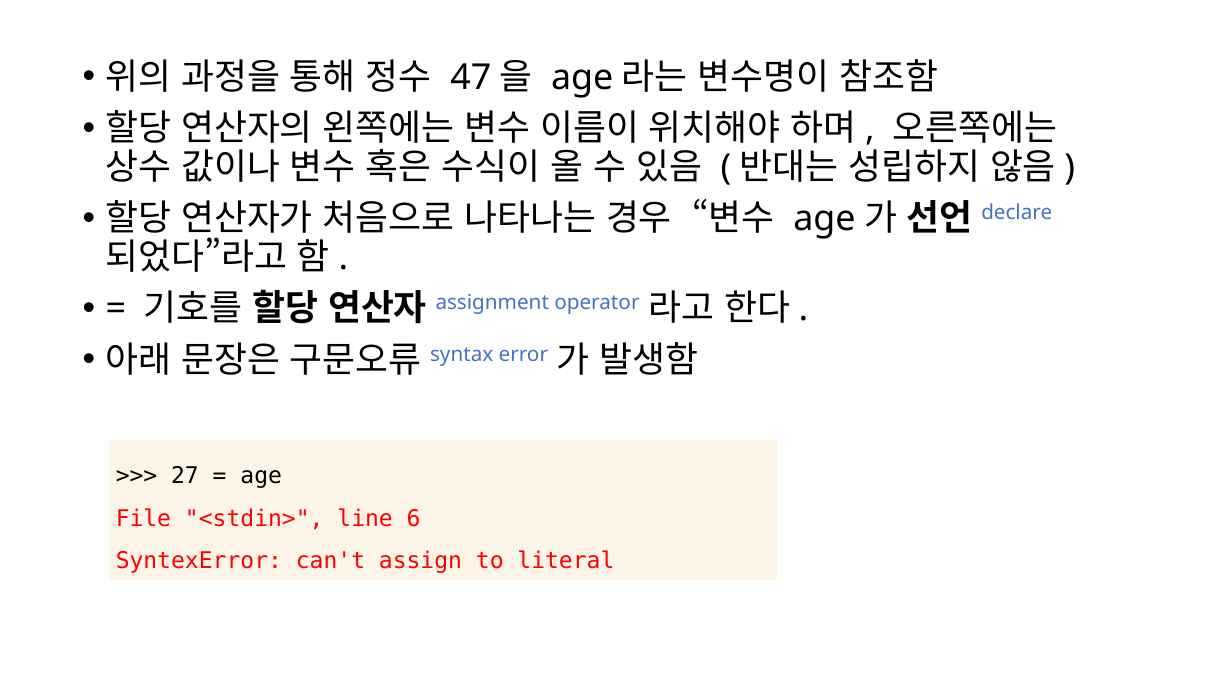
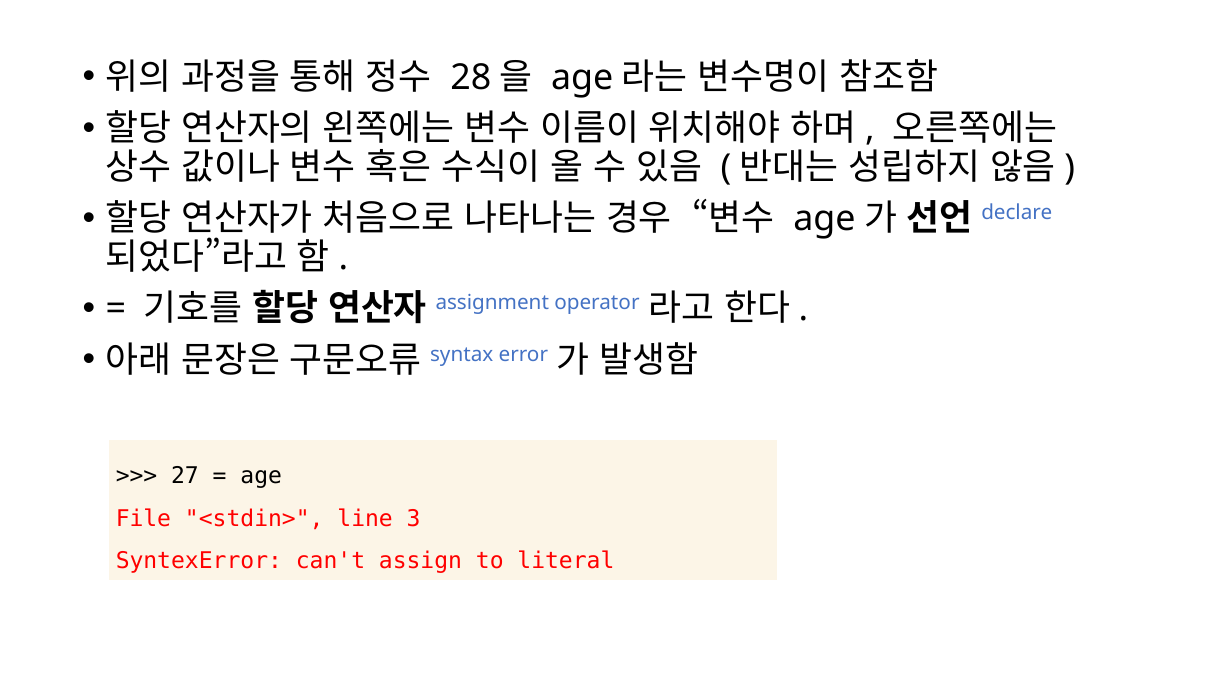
47: 47 -> 28
6: 6 -> 3
